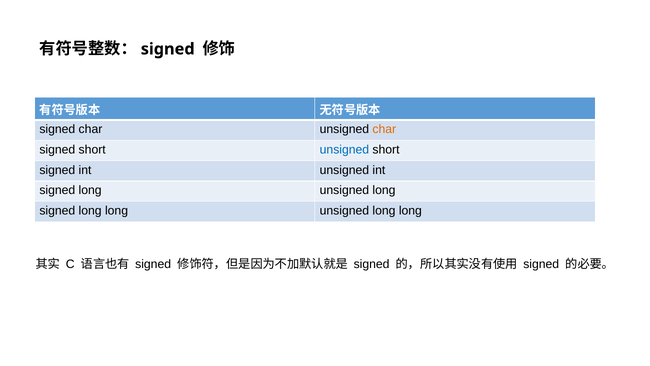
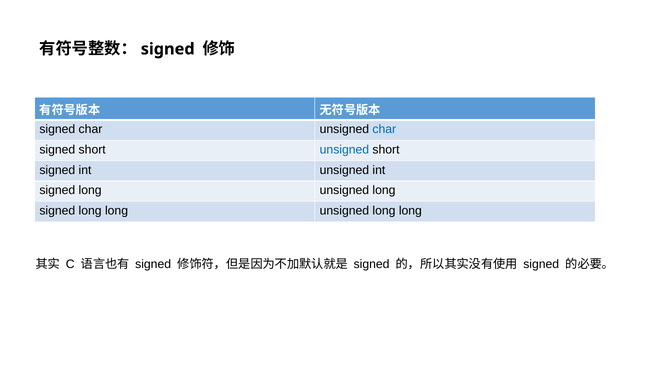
char at (384, 129) colour: orange -> blue
